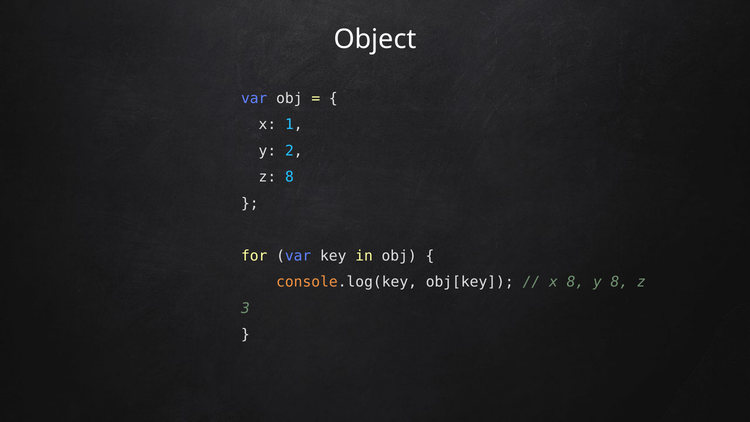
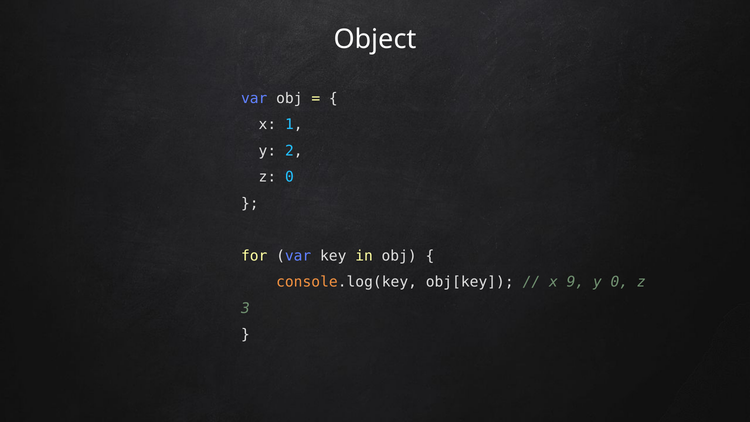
z 8: 8 -> 0
x 8: 8 -> 9
y 8: 8 -> 0
